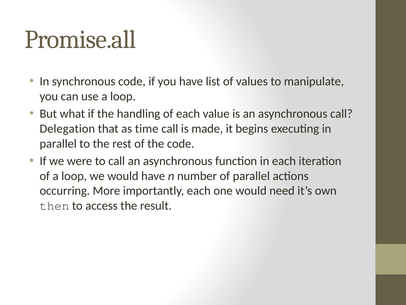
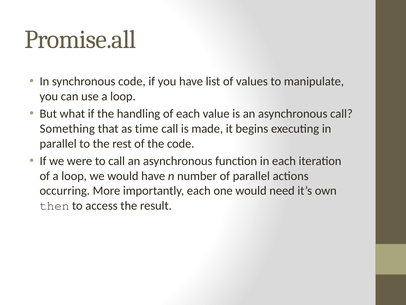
Delegation: Delegation -> Something
